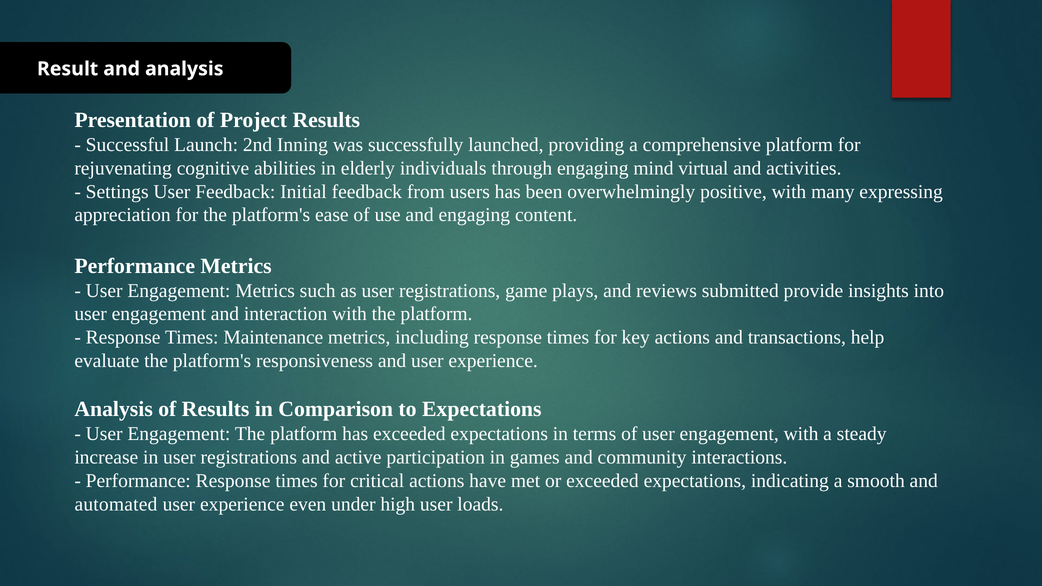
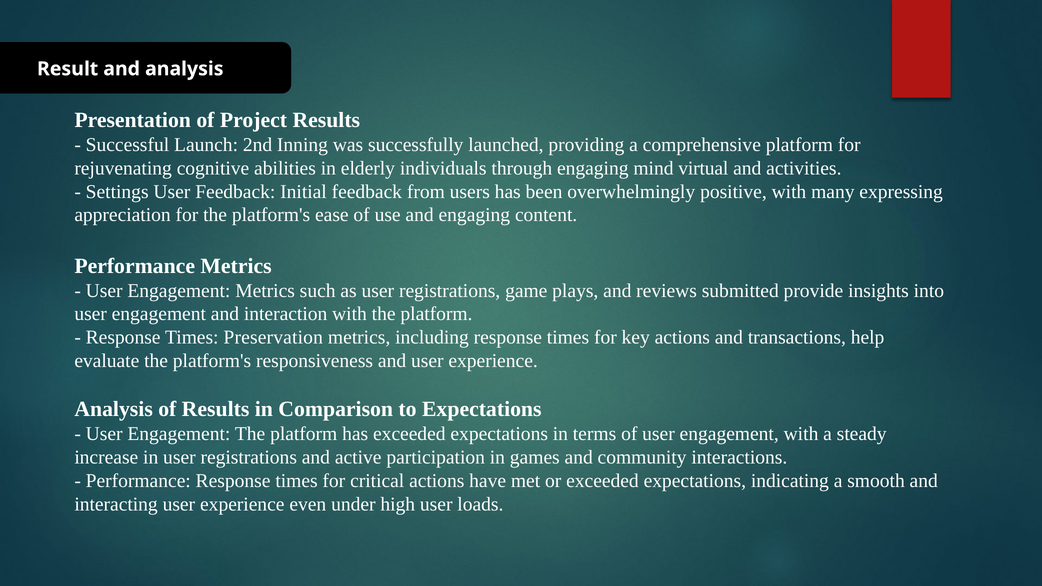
Maintenance: Maintenance -> Preservation
automated: automated -> interacting
